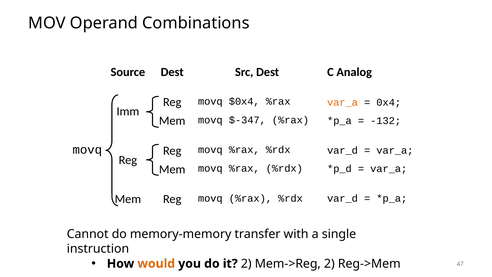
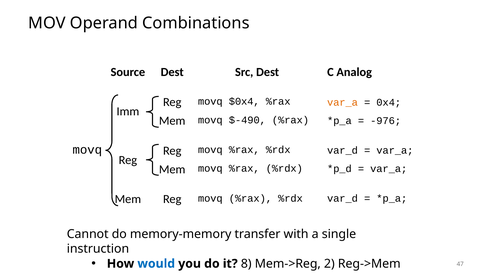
$-347: $-347 -> $-490
-132: -132 -> -976
would colour: orange -> blue
it 2: 2 -> 8
